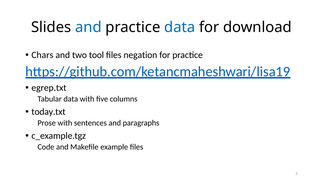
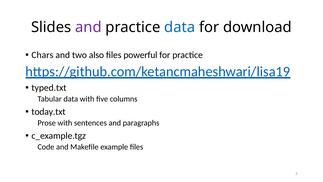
and at (88, 27) colour: blue -> purple
tool: tool -> also
negation: negation -> powerful
egrep.txt: egrep.txt -> typed.txt
